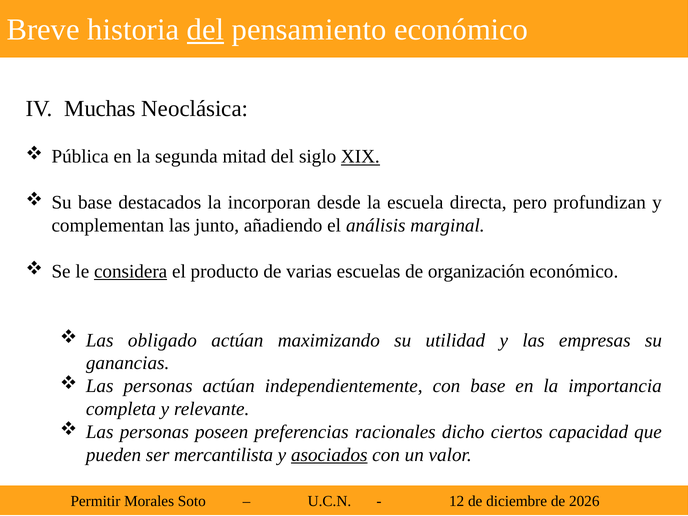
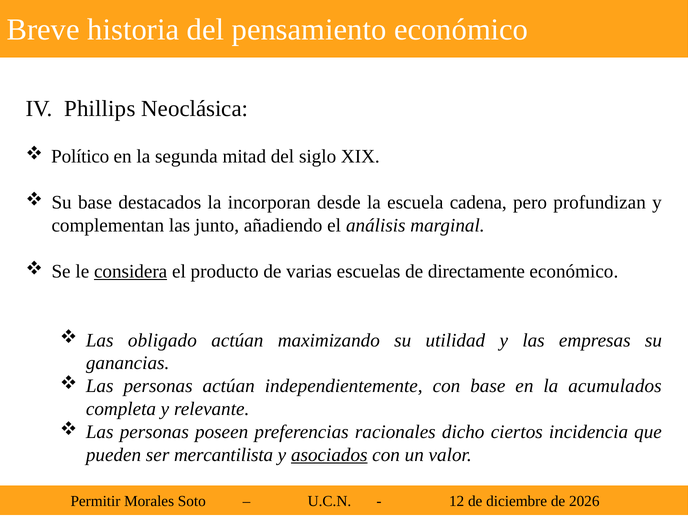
del at (205, 30) underline: present -> none
Muchas: Muchas -> Phillips
Pública: Pública -> Político
XIX underline: present -> none
directa: directa -> cadena
organización: organización -> directamente
importancia: importancia -> acumulados
capacidad: capacidad -> incidencia
